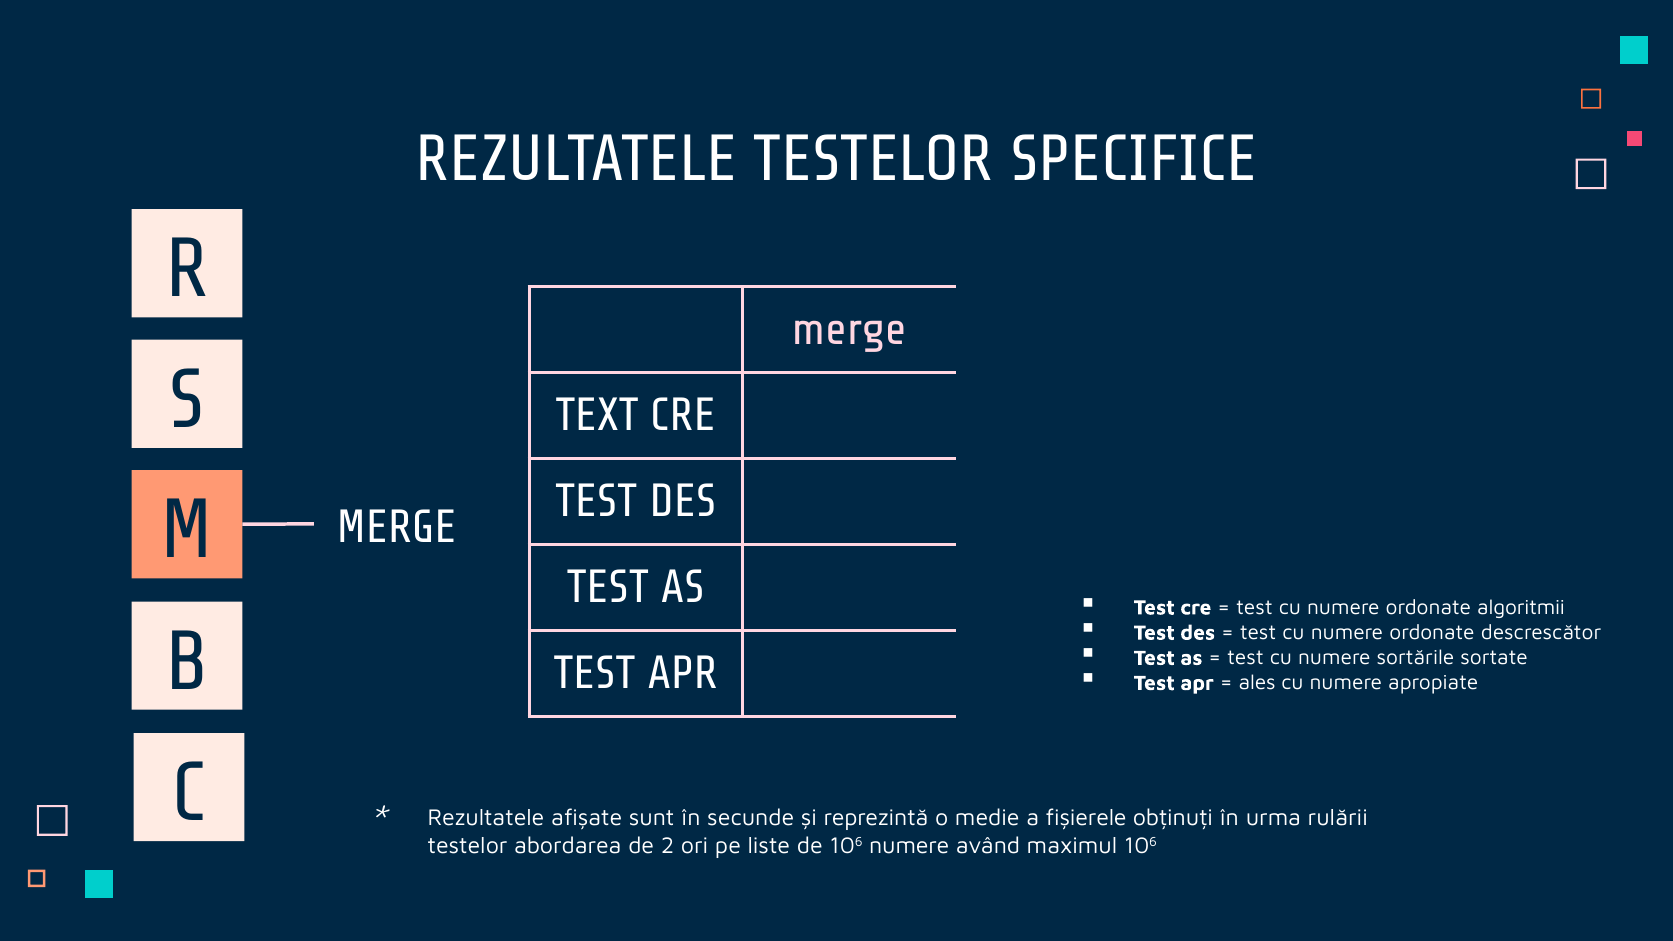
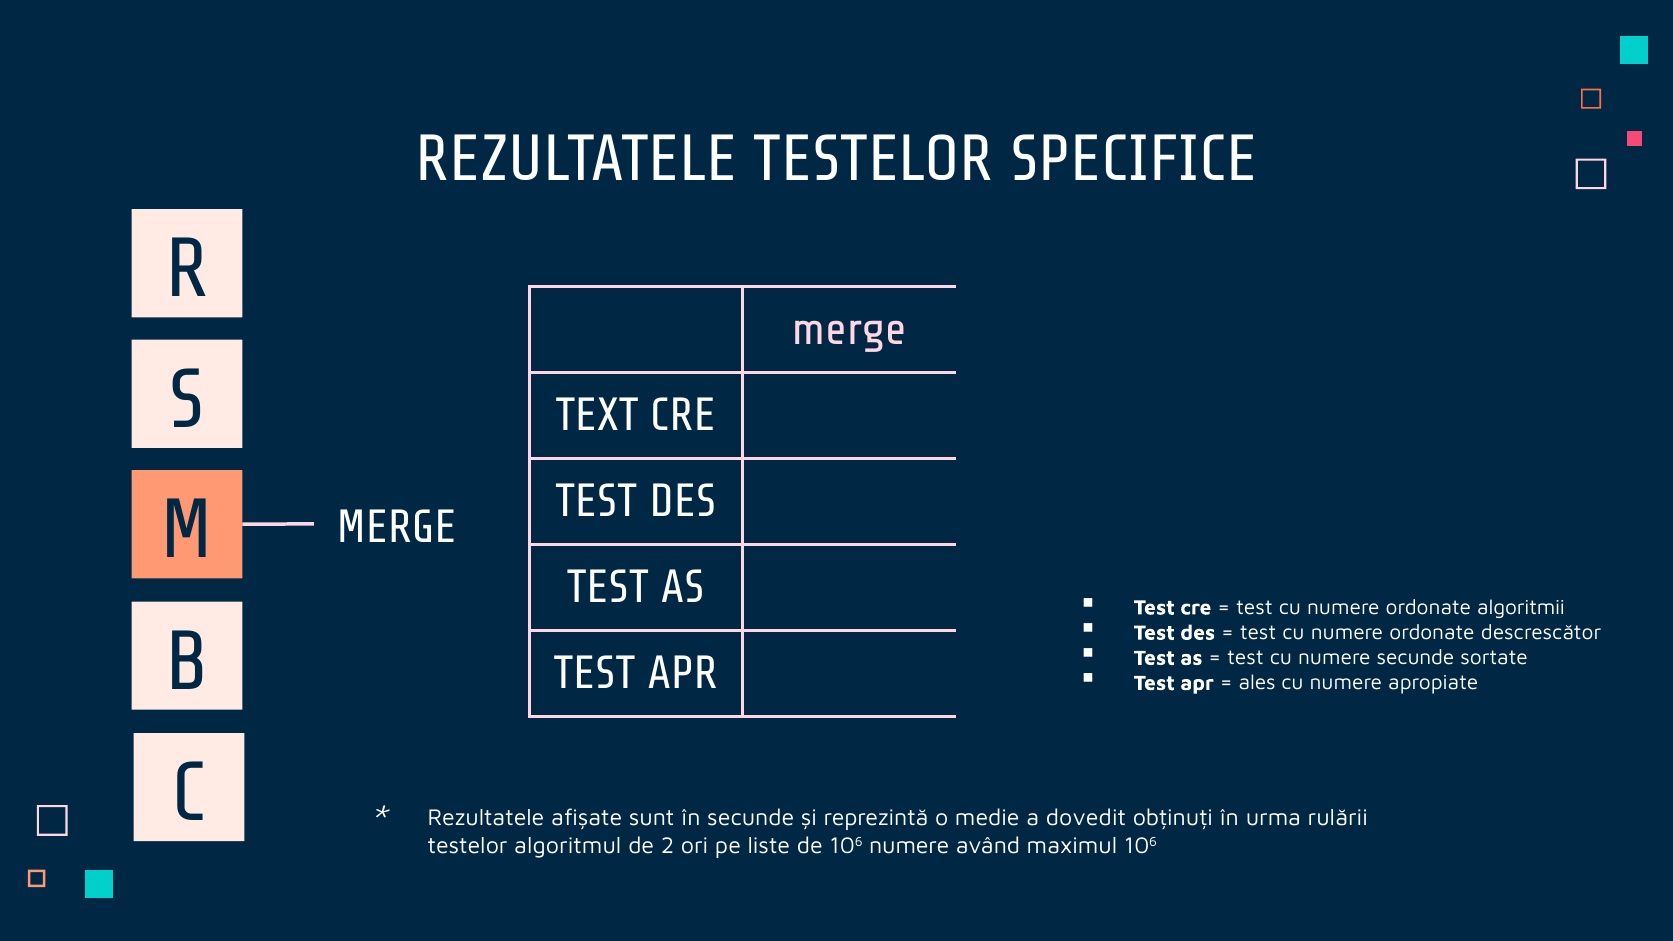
numere sortările: sortările -> secunde
fișierele: fișierele -> dovedit
abordarea: abordarea -> algoritmul
